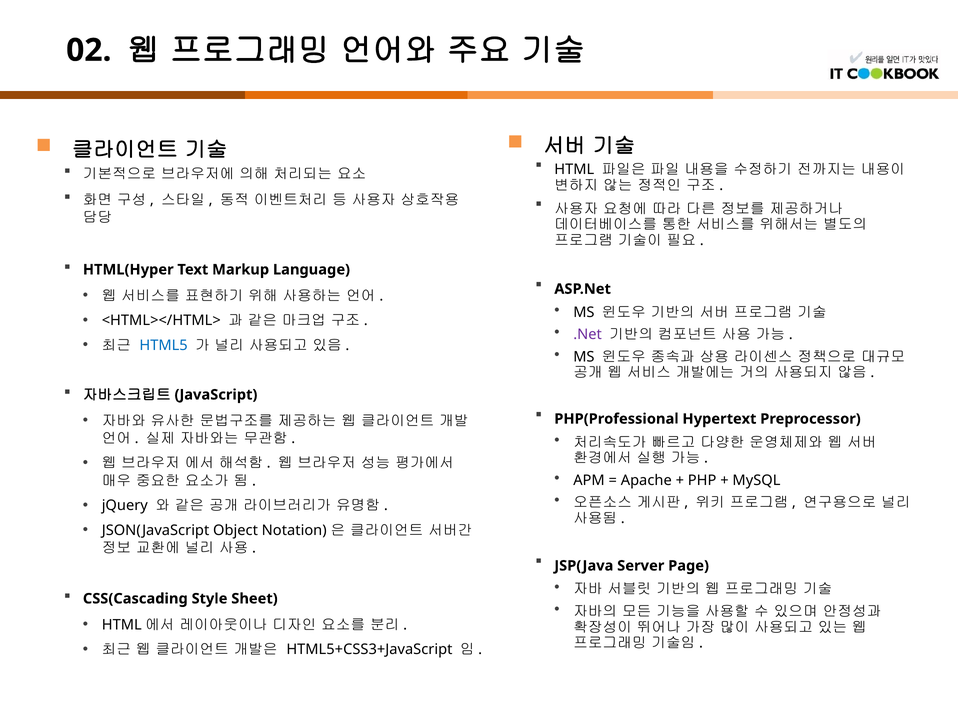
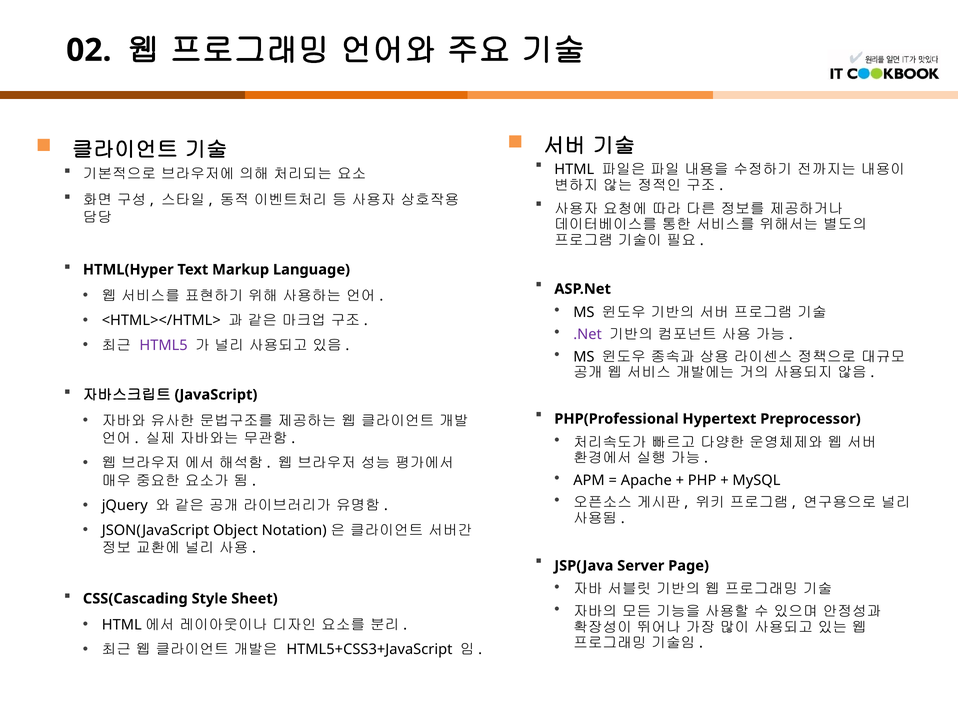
HTML5 colour: blue -> purple
